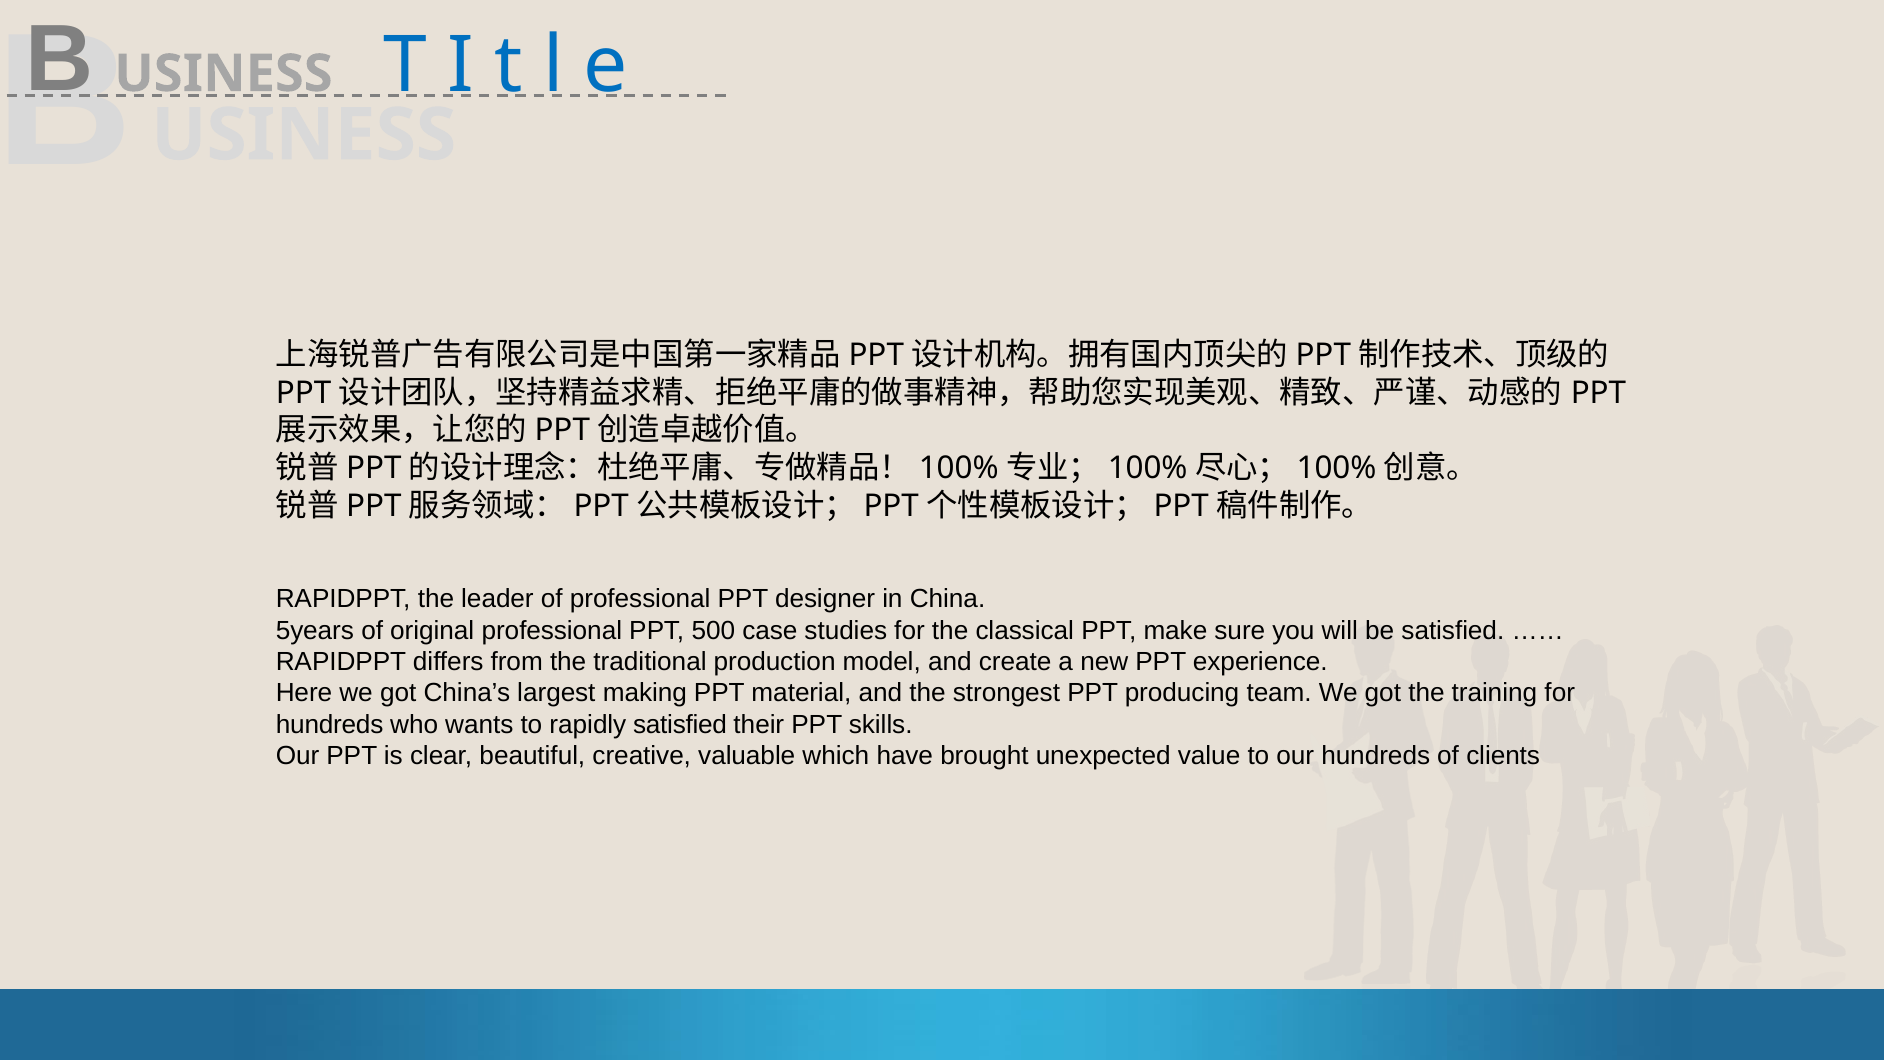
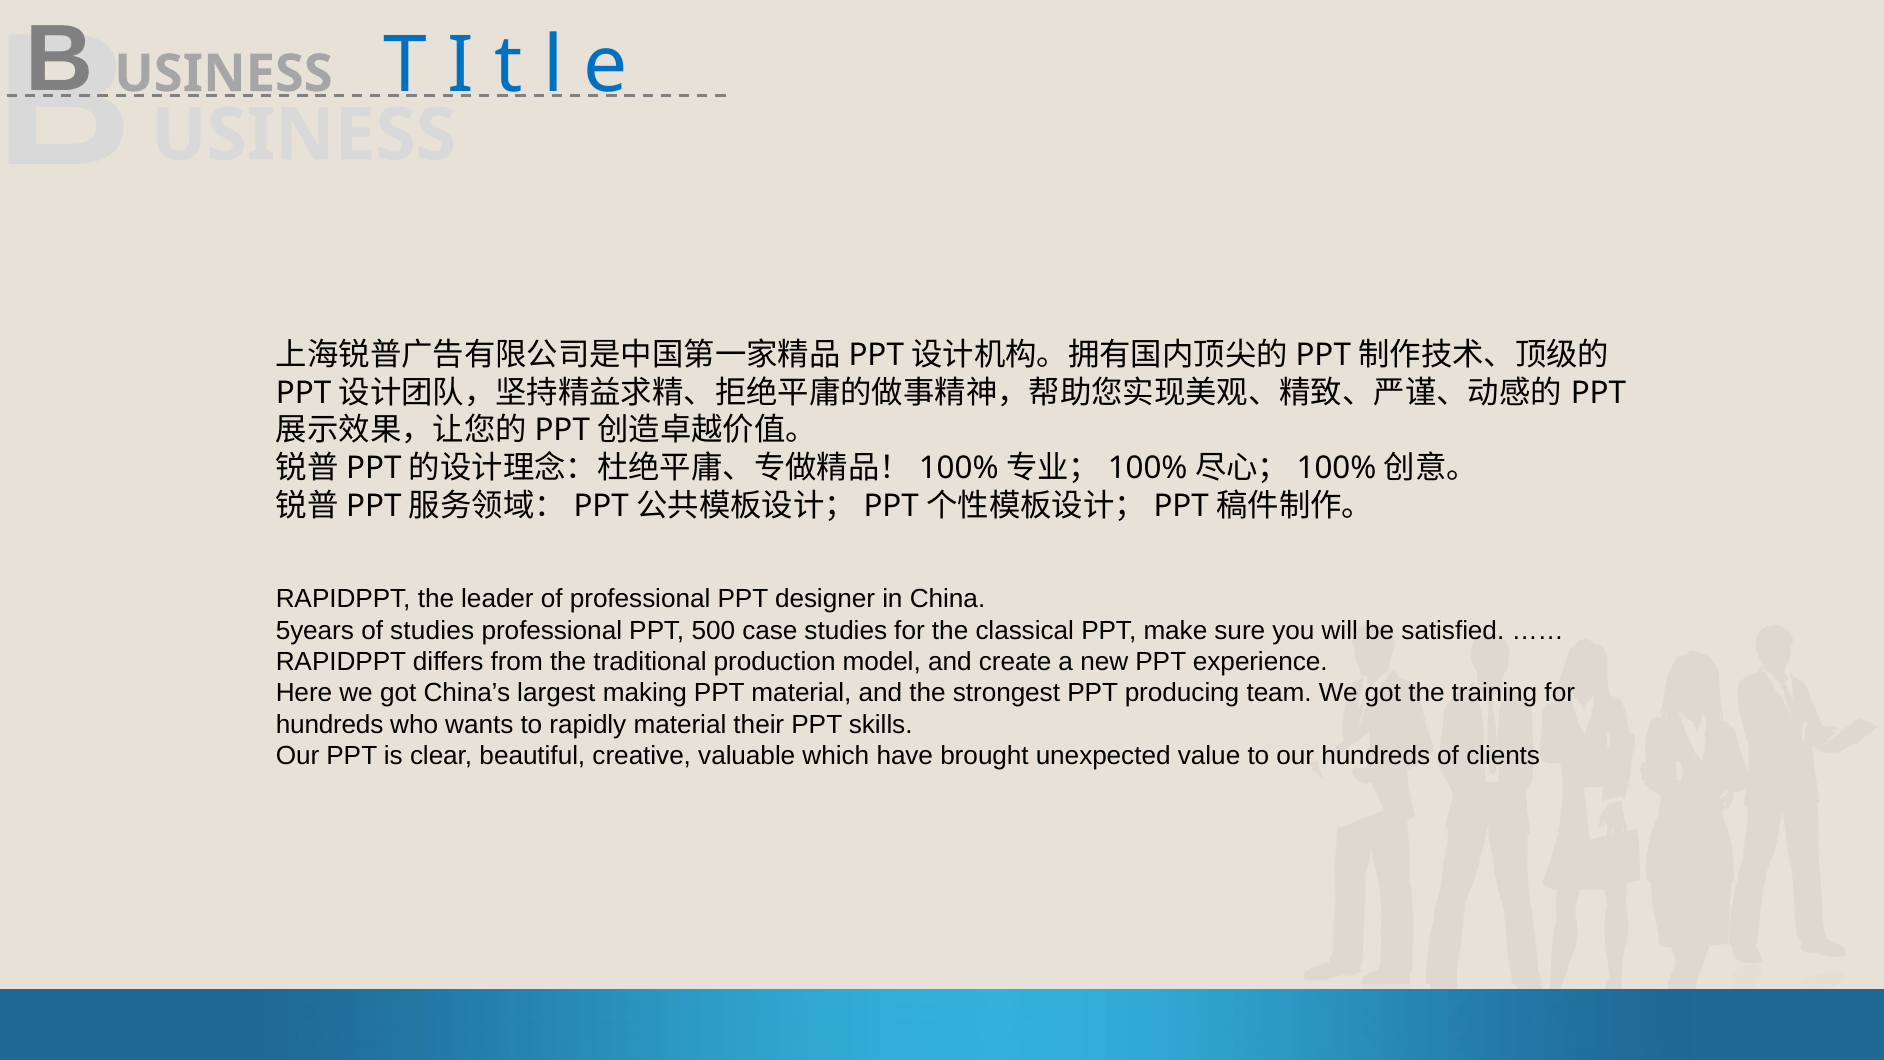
of original: original -> studies
rapidly satisfied: satisfied -> material
